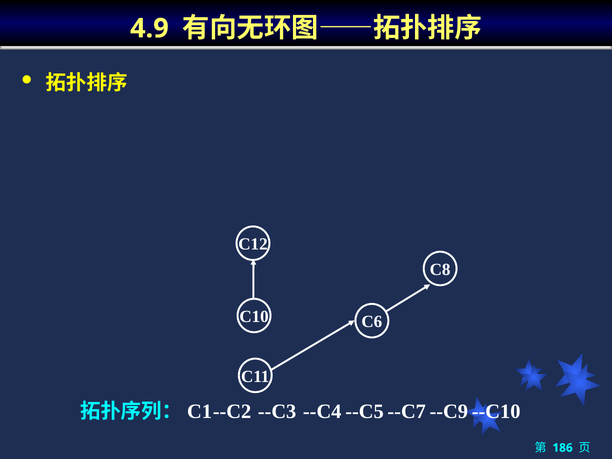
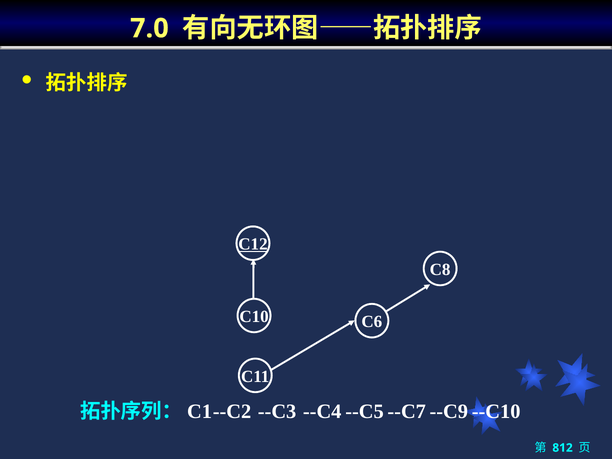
4.9: 4.9 -> 7.0
C12 underline: none -> present
186: 186 -> 812
